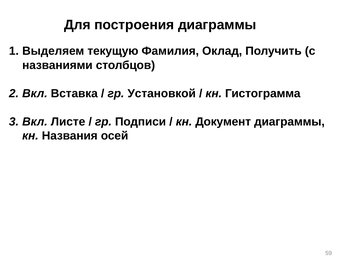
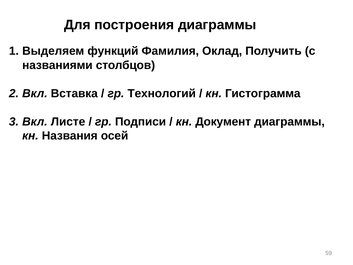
текущую: текущую -> функций
Установкой: Установкой -> Технологий
